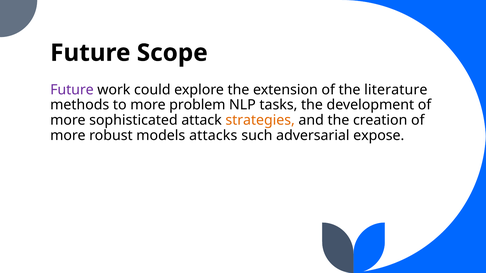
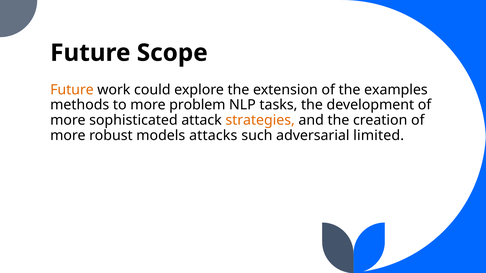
Future at (72, 90) colour: purple -> orange
literature: literature -> examples
expose: expose -> limited
